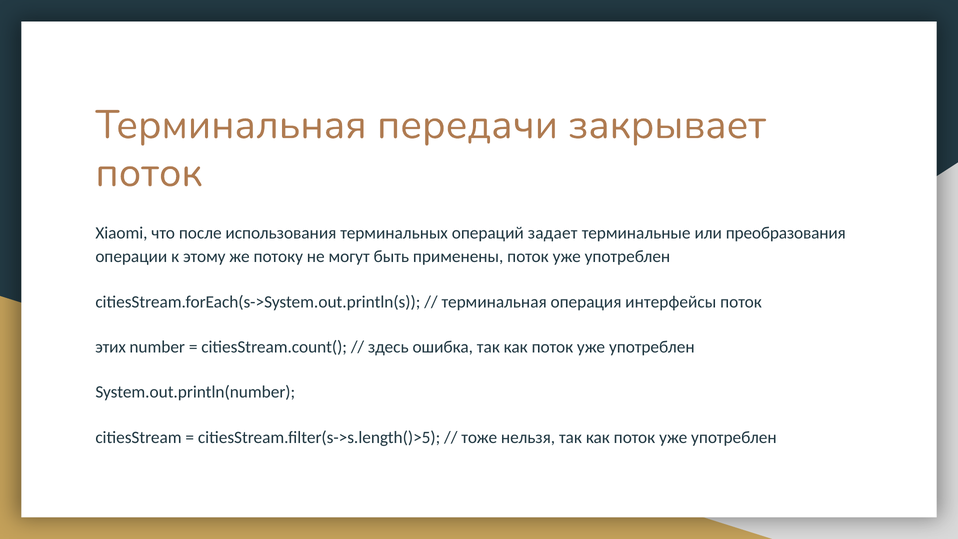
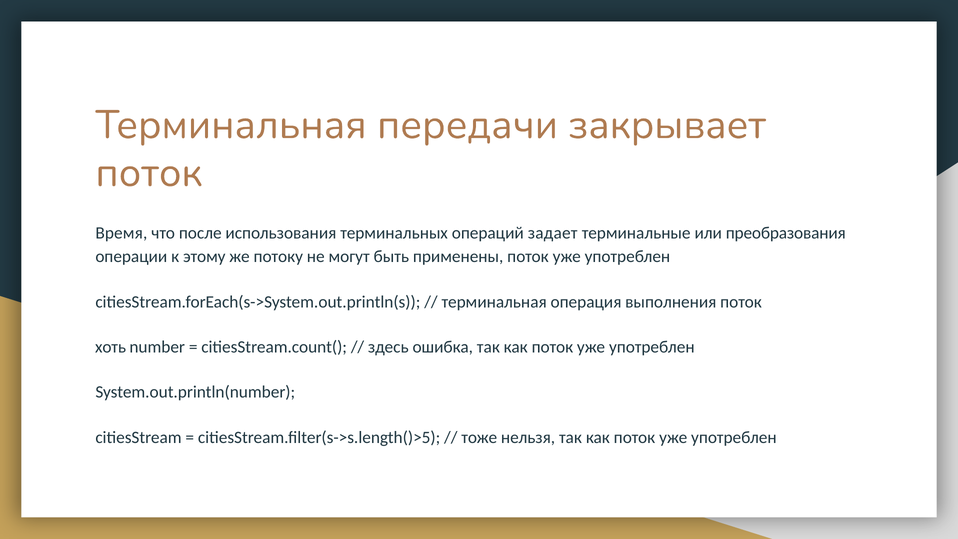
Xiaomi: Xiaomi -> Время
интерфейсы: интерфейсы -> выполнения
этих: этих -> хоть
